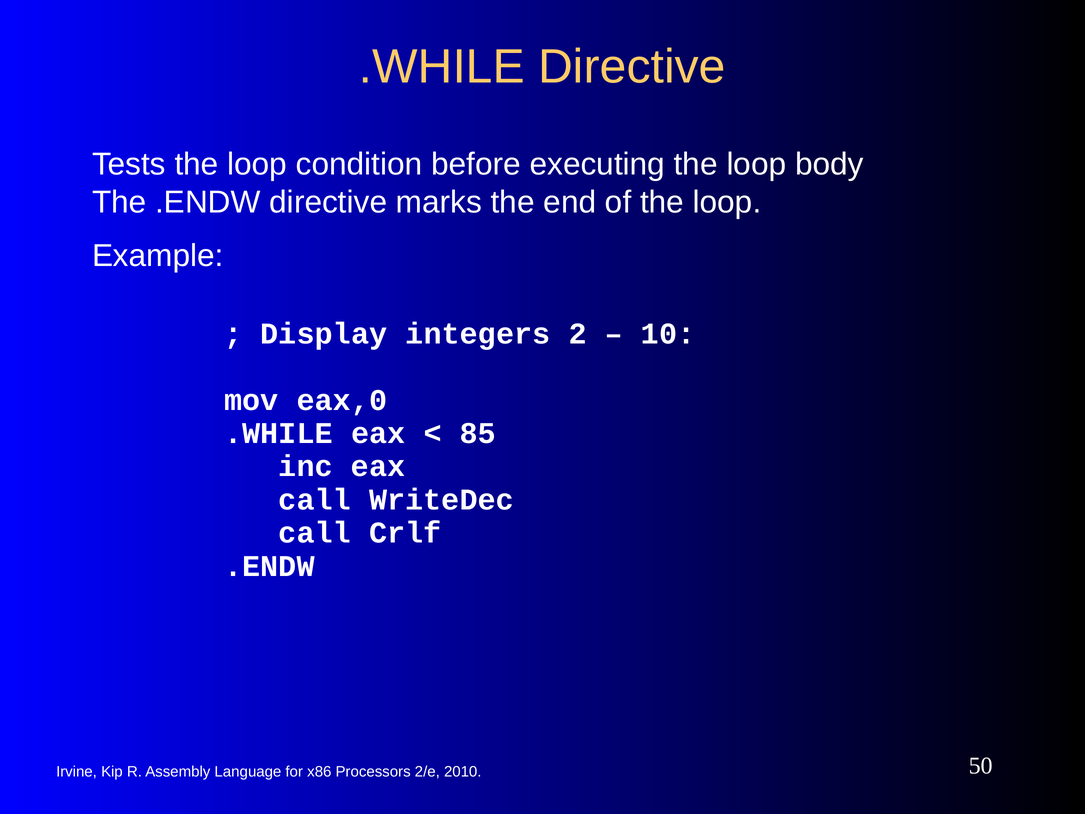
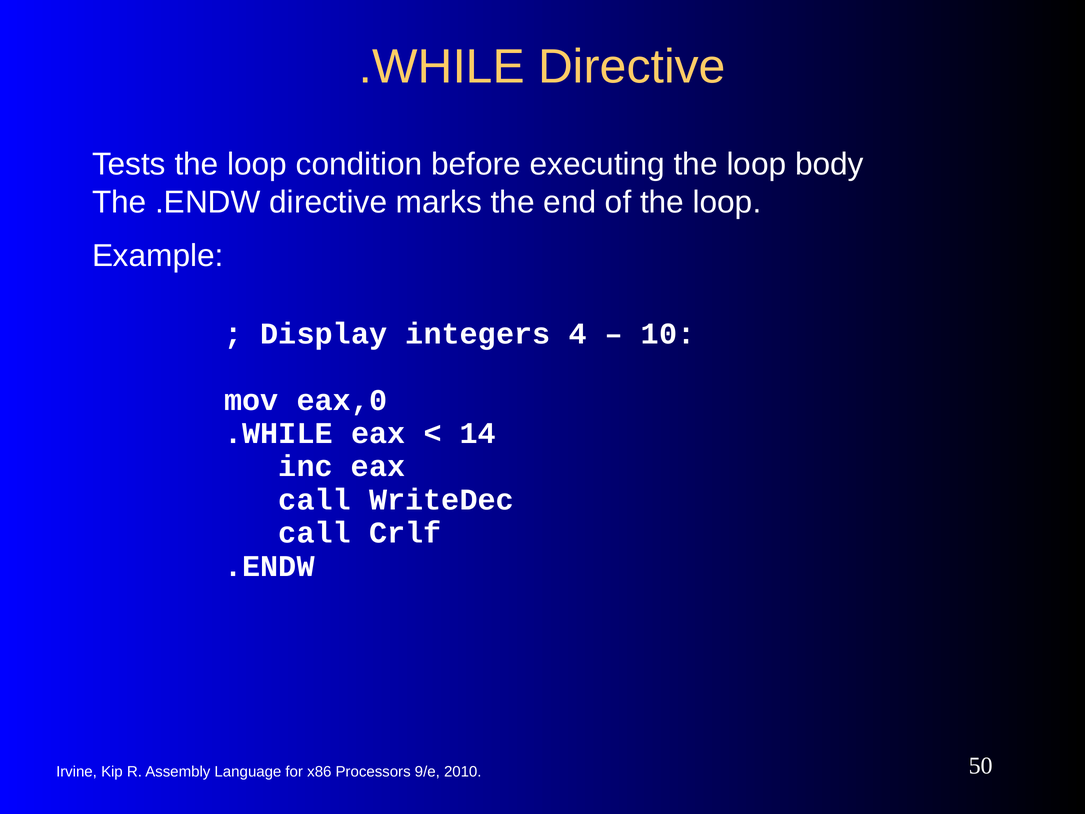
2: 2 -> 4
85: 85 -> 14
2/e: 2/e -> 9/e
